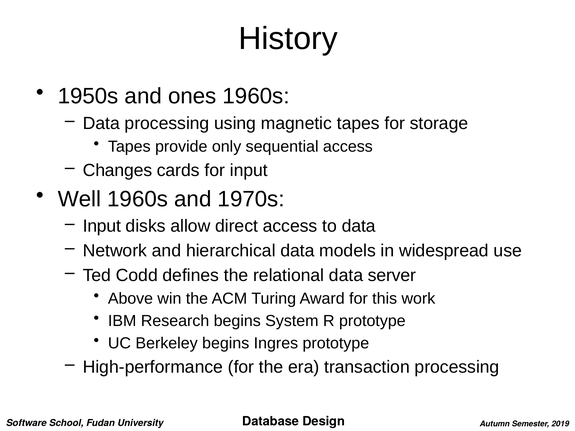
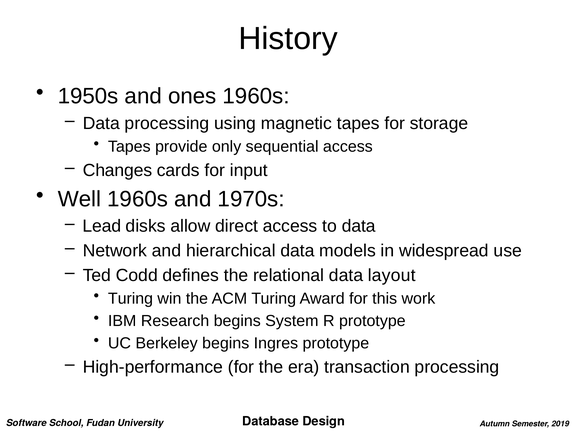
Input at (102, 226): Input -> Lead
server: server -> layout
Above at (131, 299): Above -> Turing
